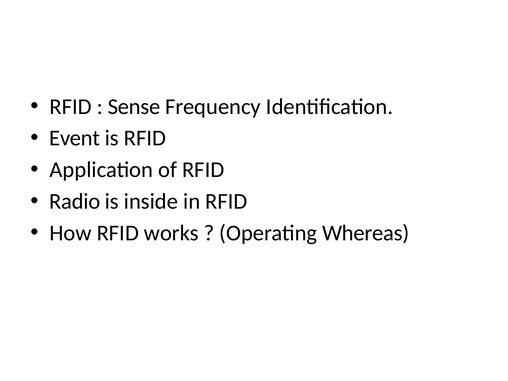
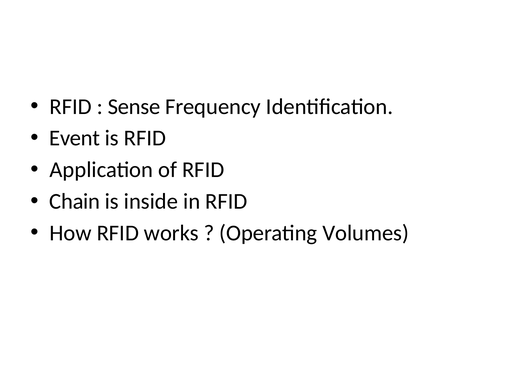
Radio: Radio -> Chain
Whereas: Whereas -> Volumes
